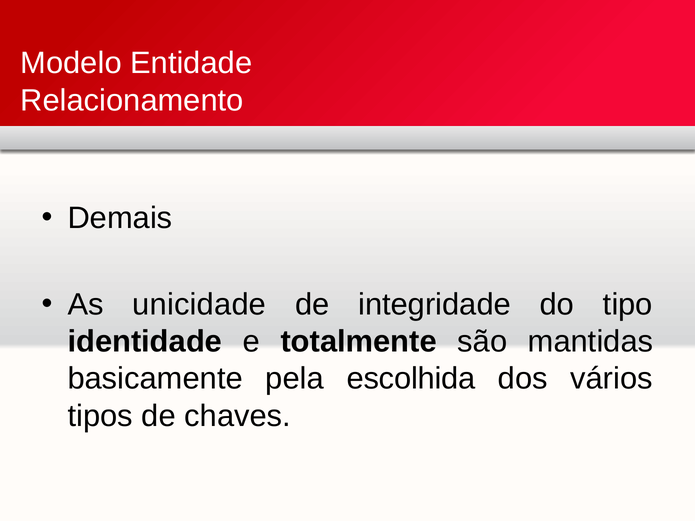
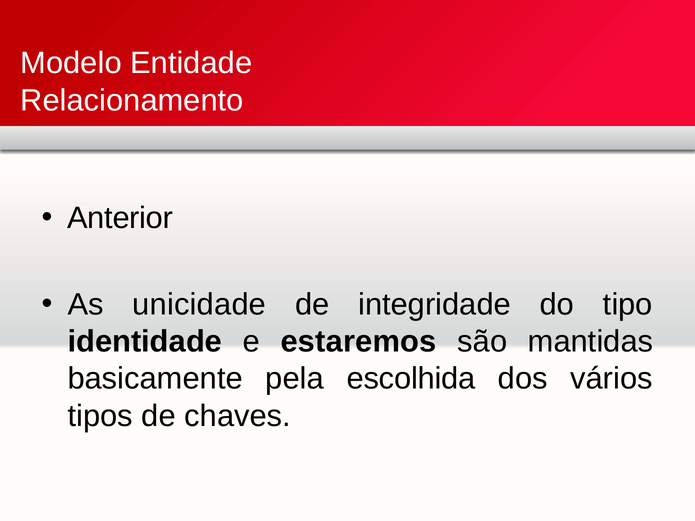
Demais: Demais -> Anterior
totalmente: totalmente -> estaremos
